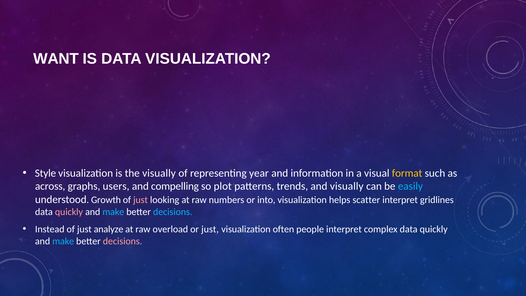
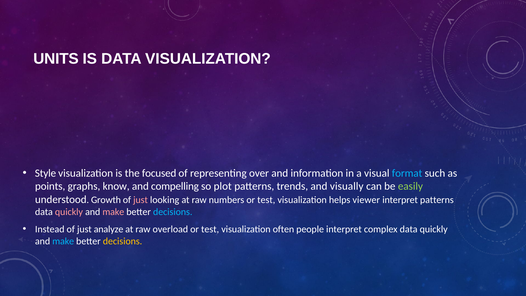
WANT: WANT -> UNITS
the visually: visually -> focused
year: year -> over
format colour: yellow -> light blue
across: across -> points
users: users -> know
easily colour: light blue -> light green
numbers or into: into -> test
scatter: scatter -> viewer
interpret gridlines: gridlines -> patterns
make at (113, 212) colour: light blue -> pink
just at (210, 229): just -> test
decisions at (123, 241) colour: pink -> yellow
